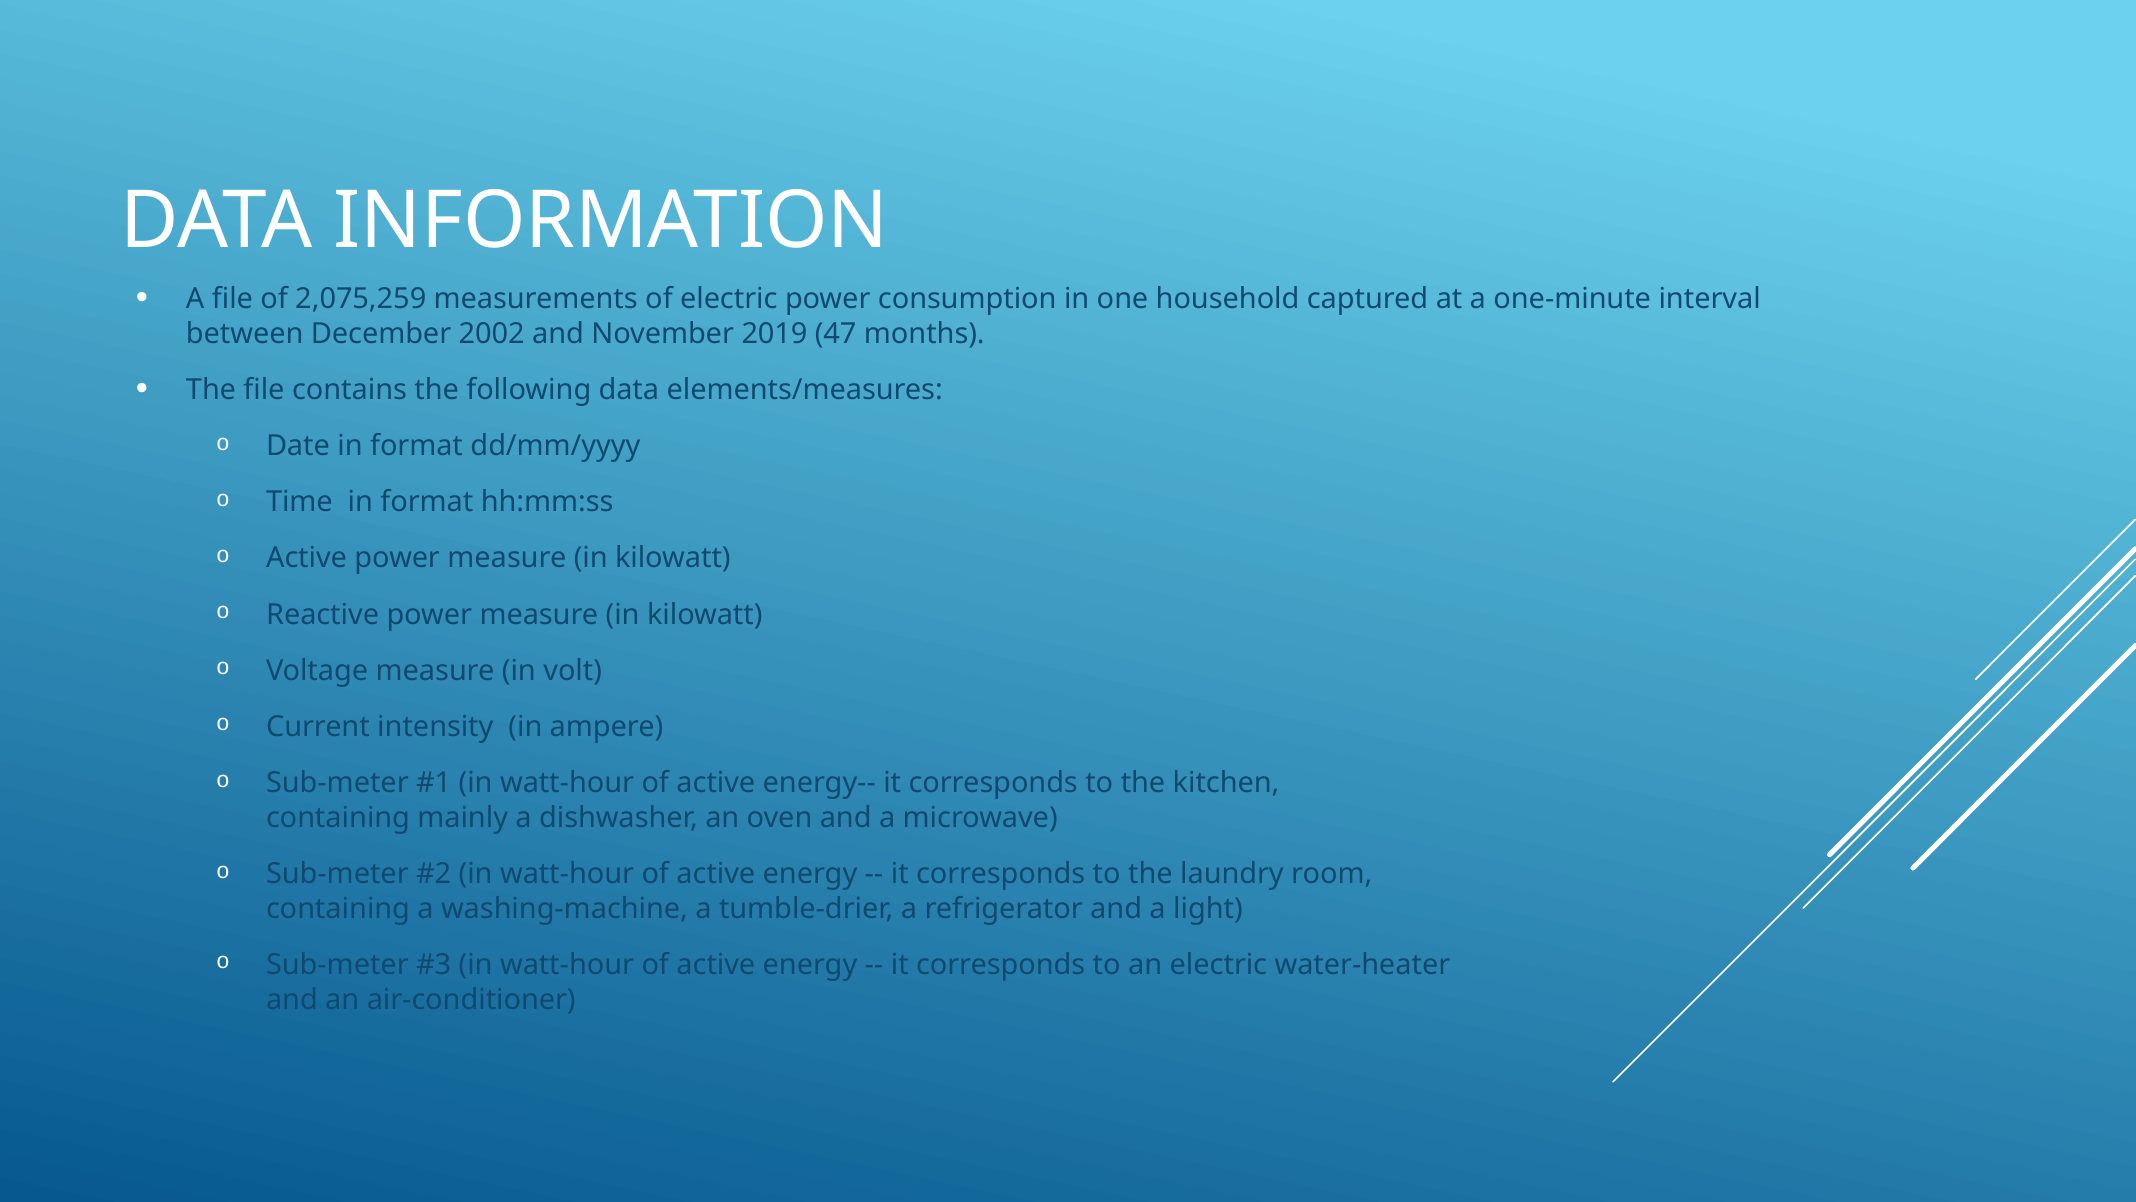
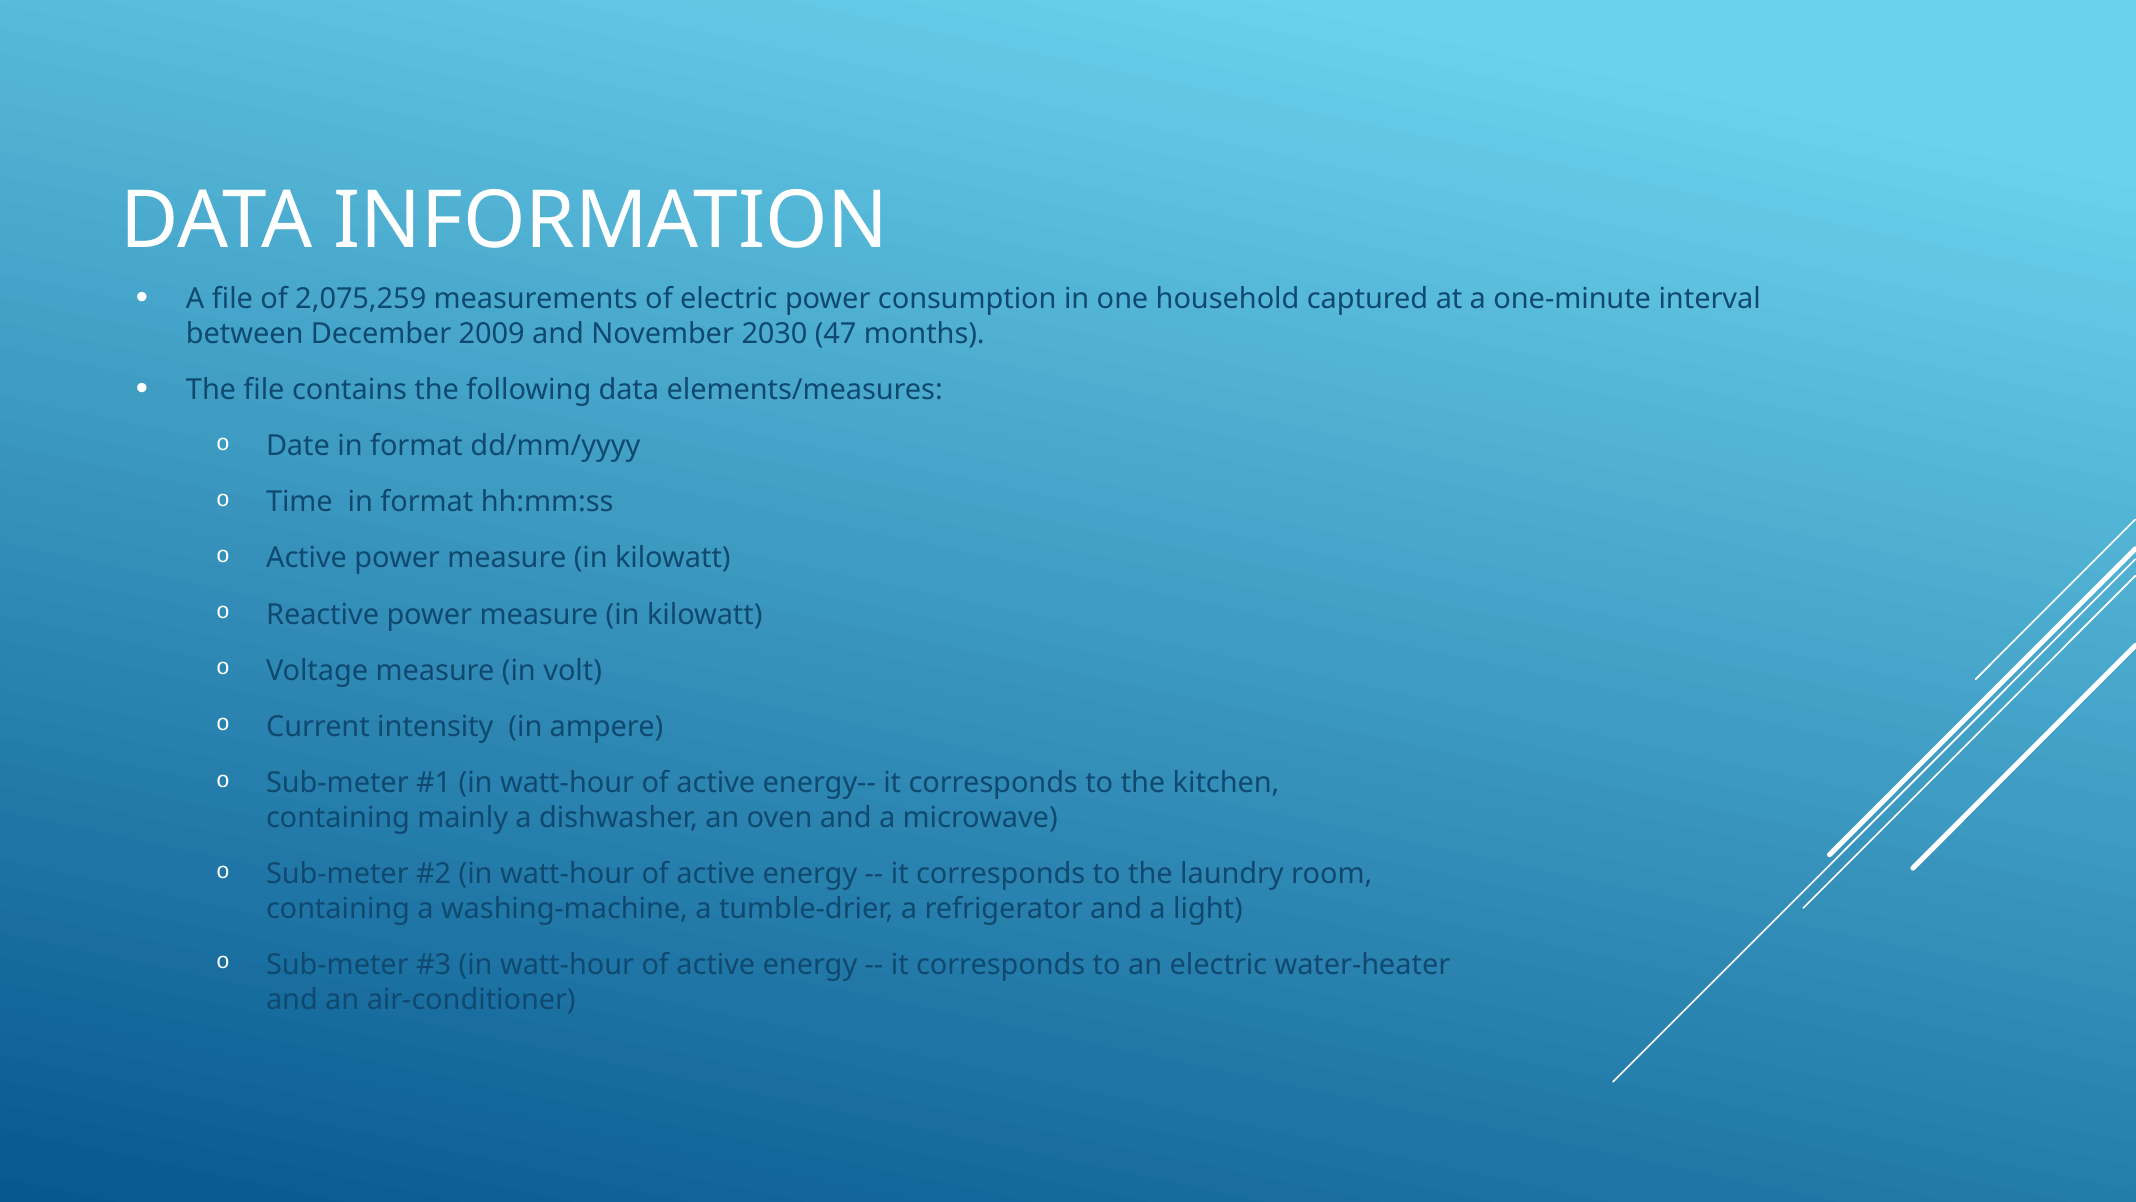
2002: 2002 -> 2009
2019: 2019 -> 2030
